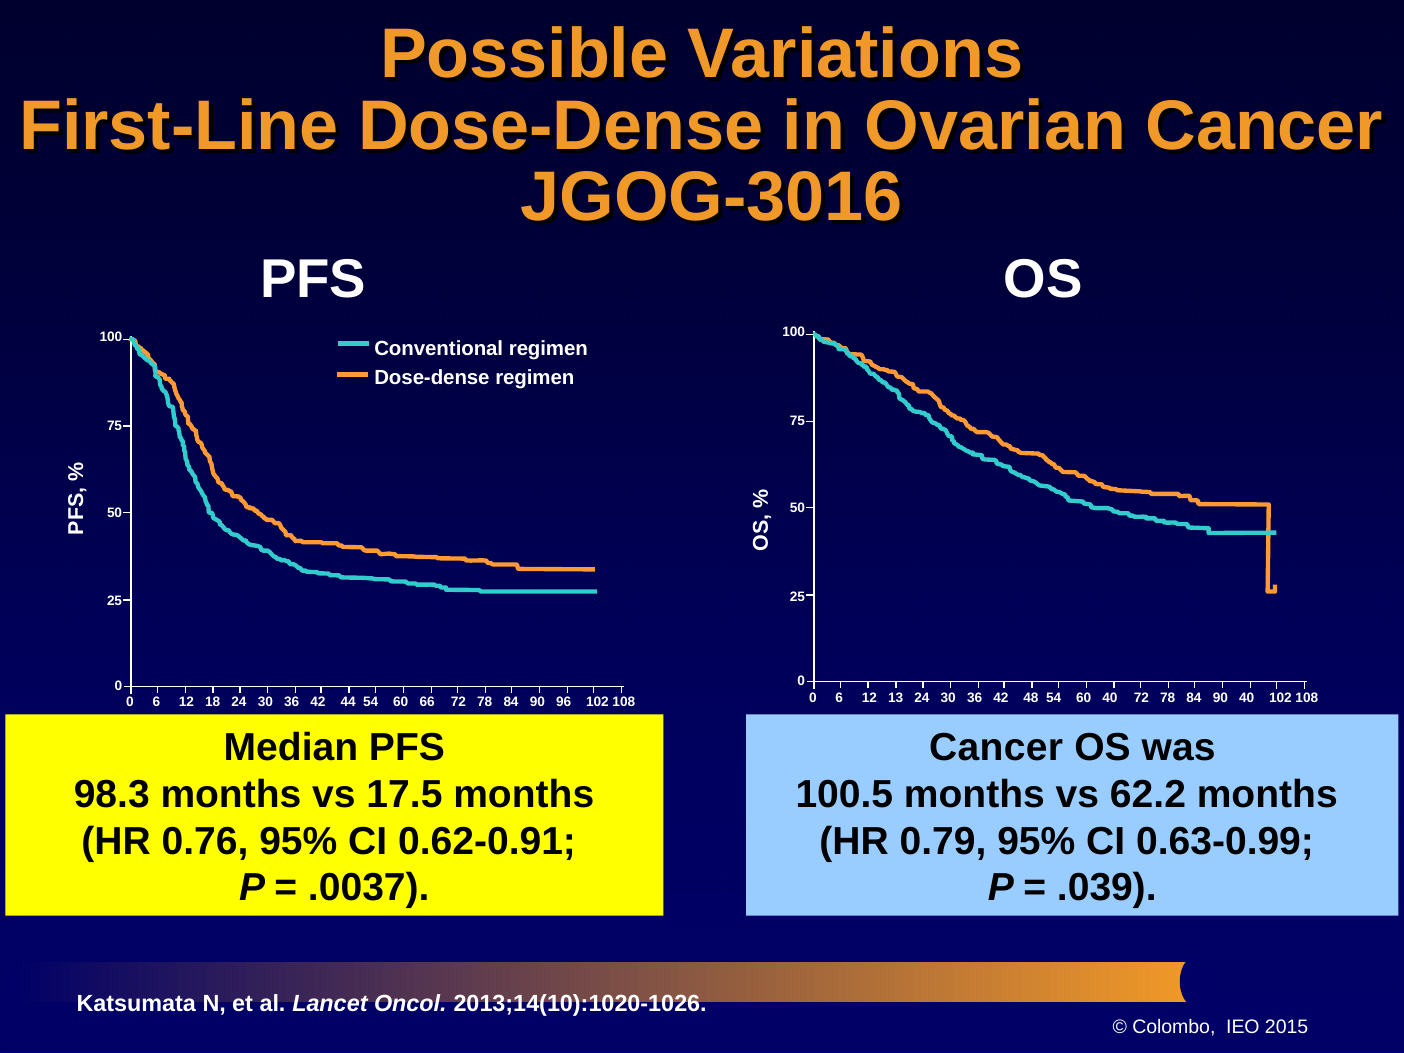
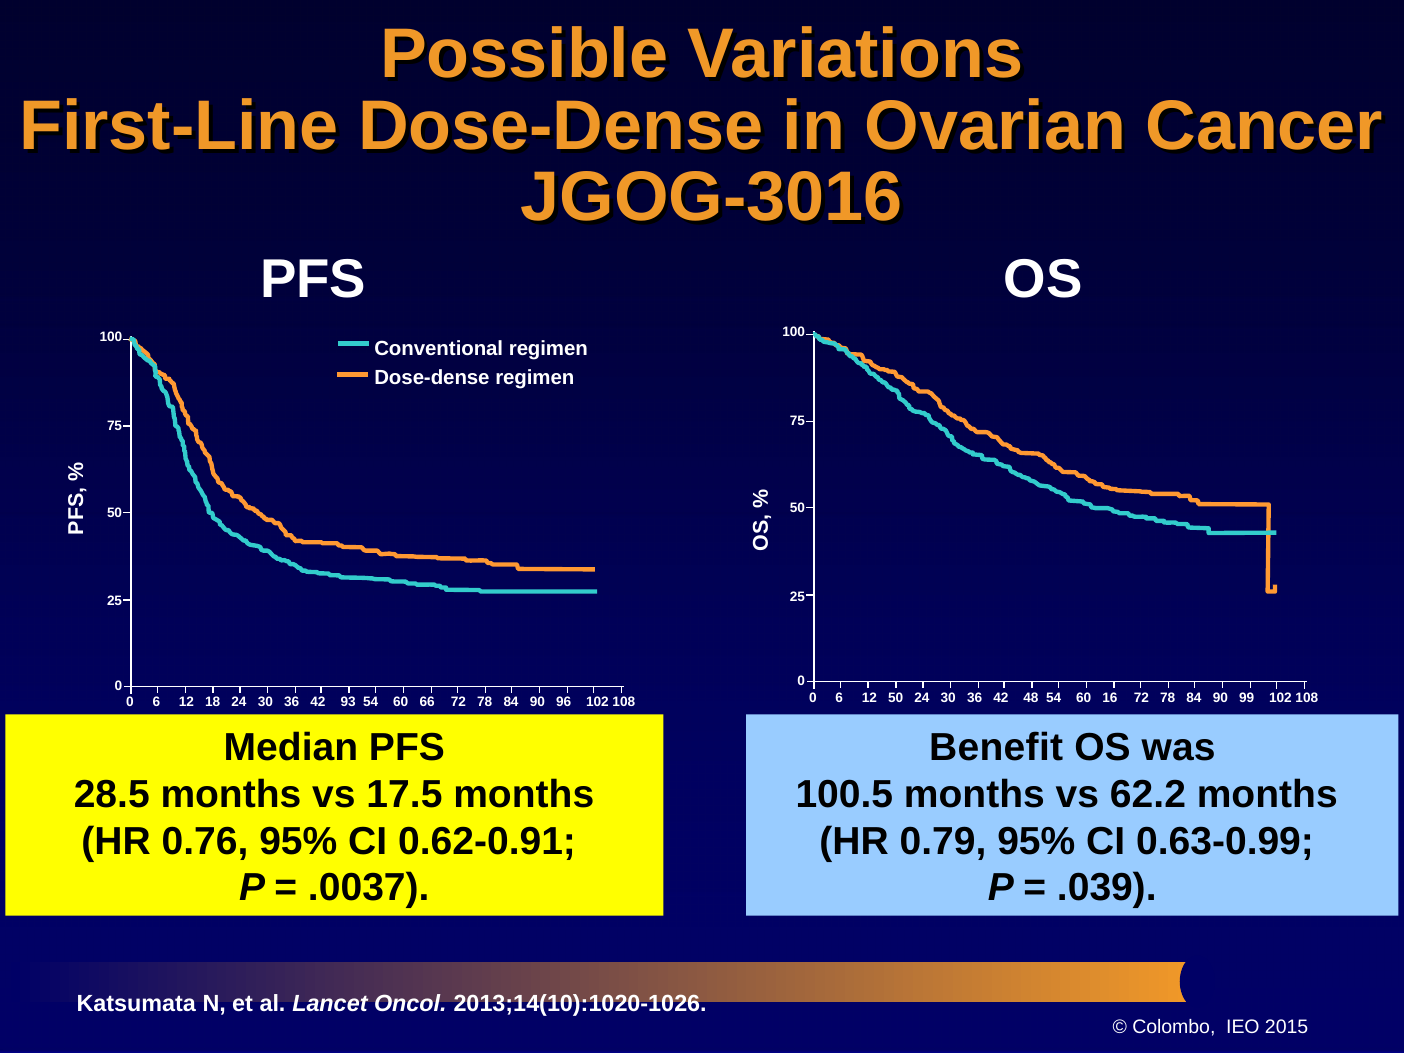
12 13: 13 -> 50
60 40: 40 -> 16
90 40: 40 -> 99
44: 44 -> 93
Cancer at (996, 748): Cancer -> Benefit
98.3: 98.3 -> 28.5
